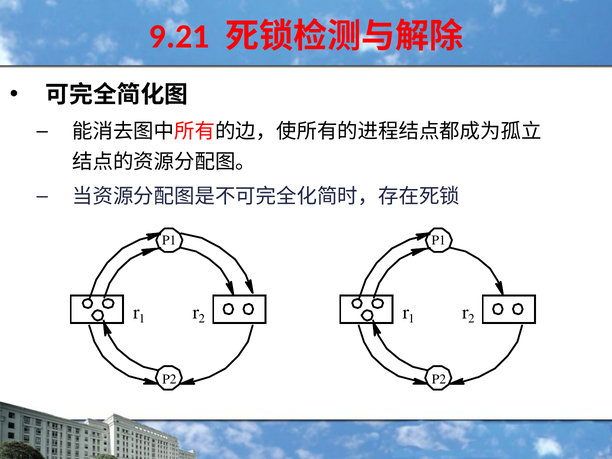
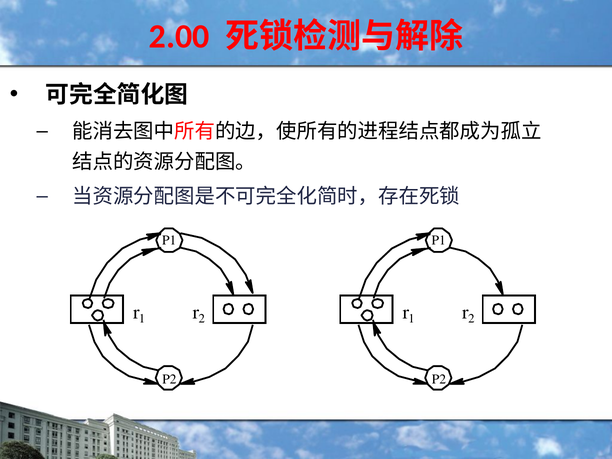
9.21: 9.21 -> 2.00
